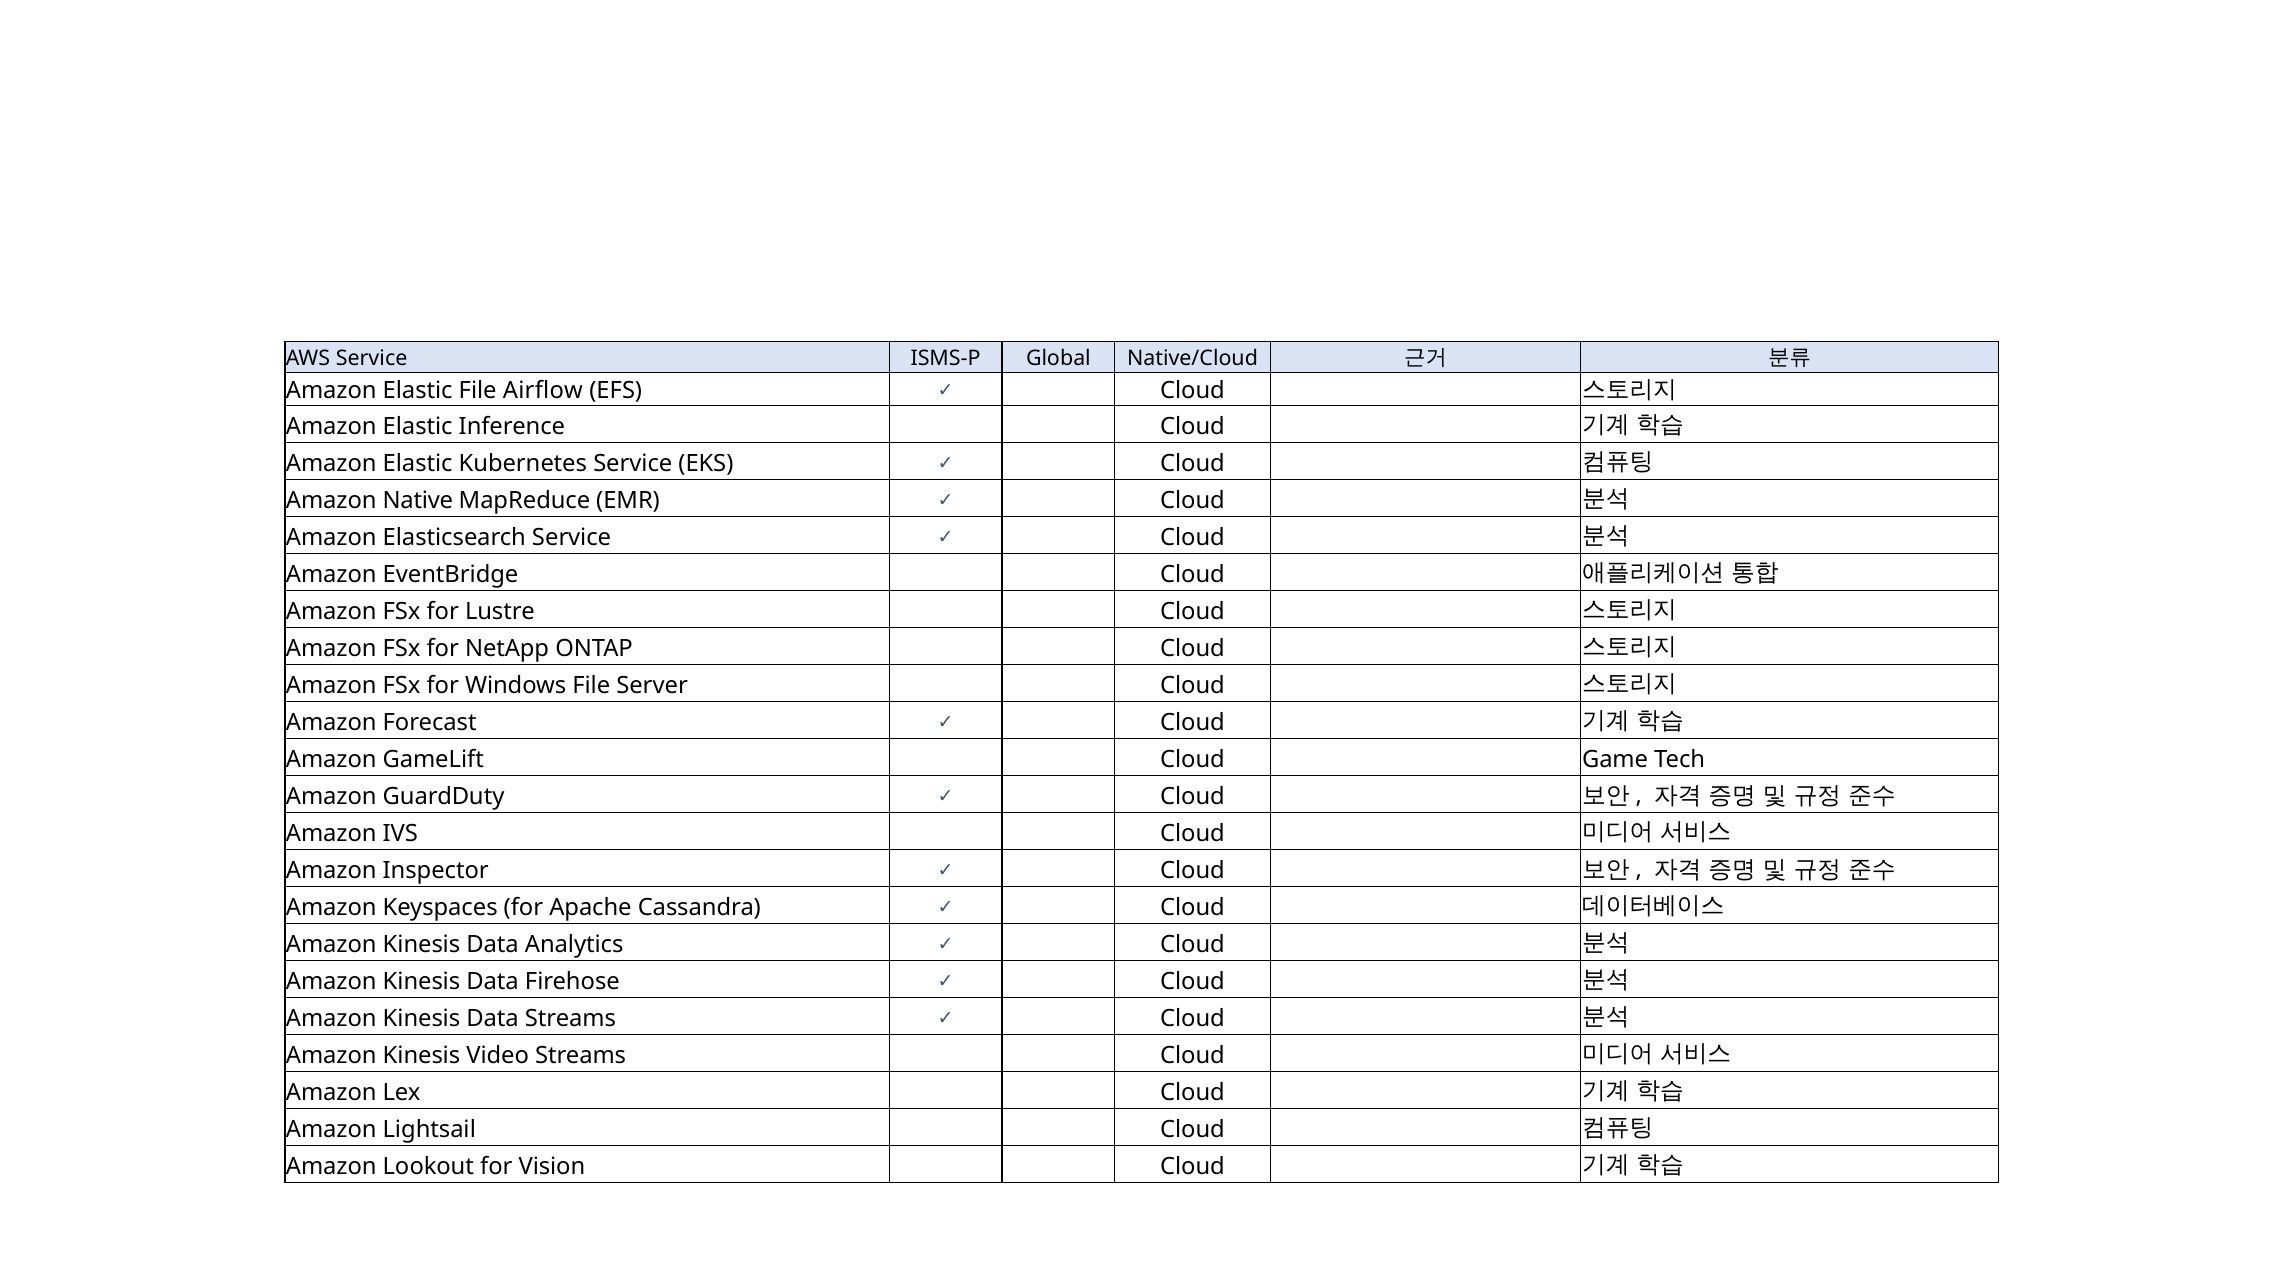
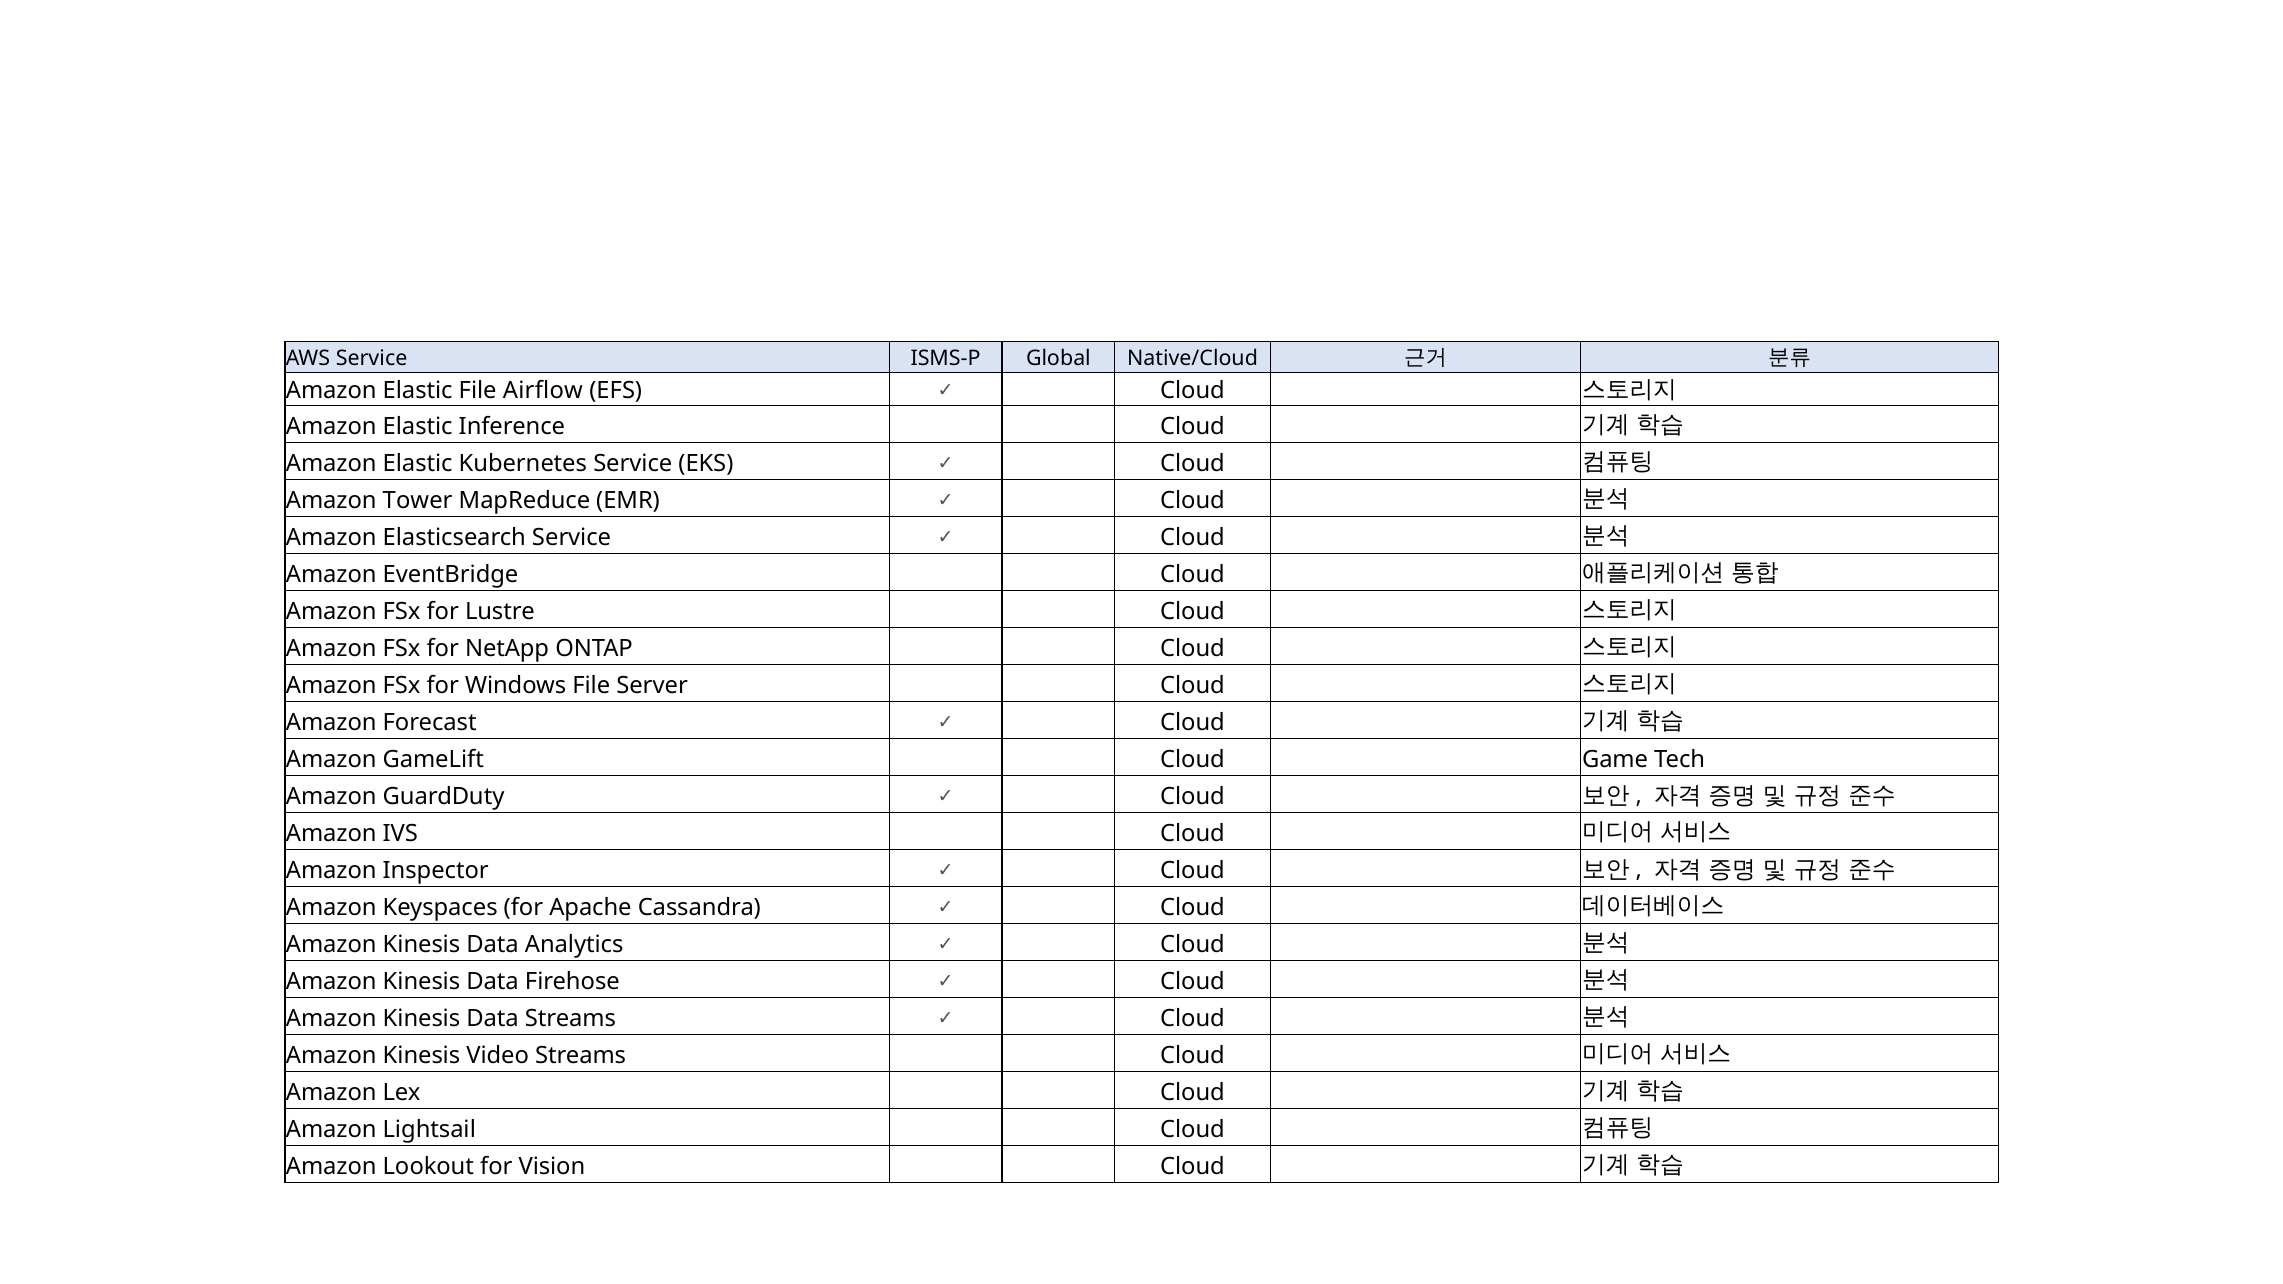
Native: Native -> Tower
